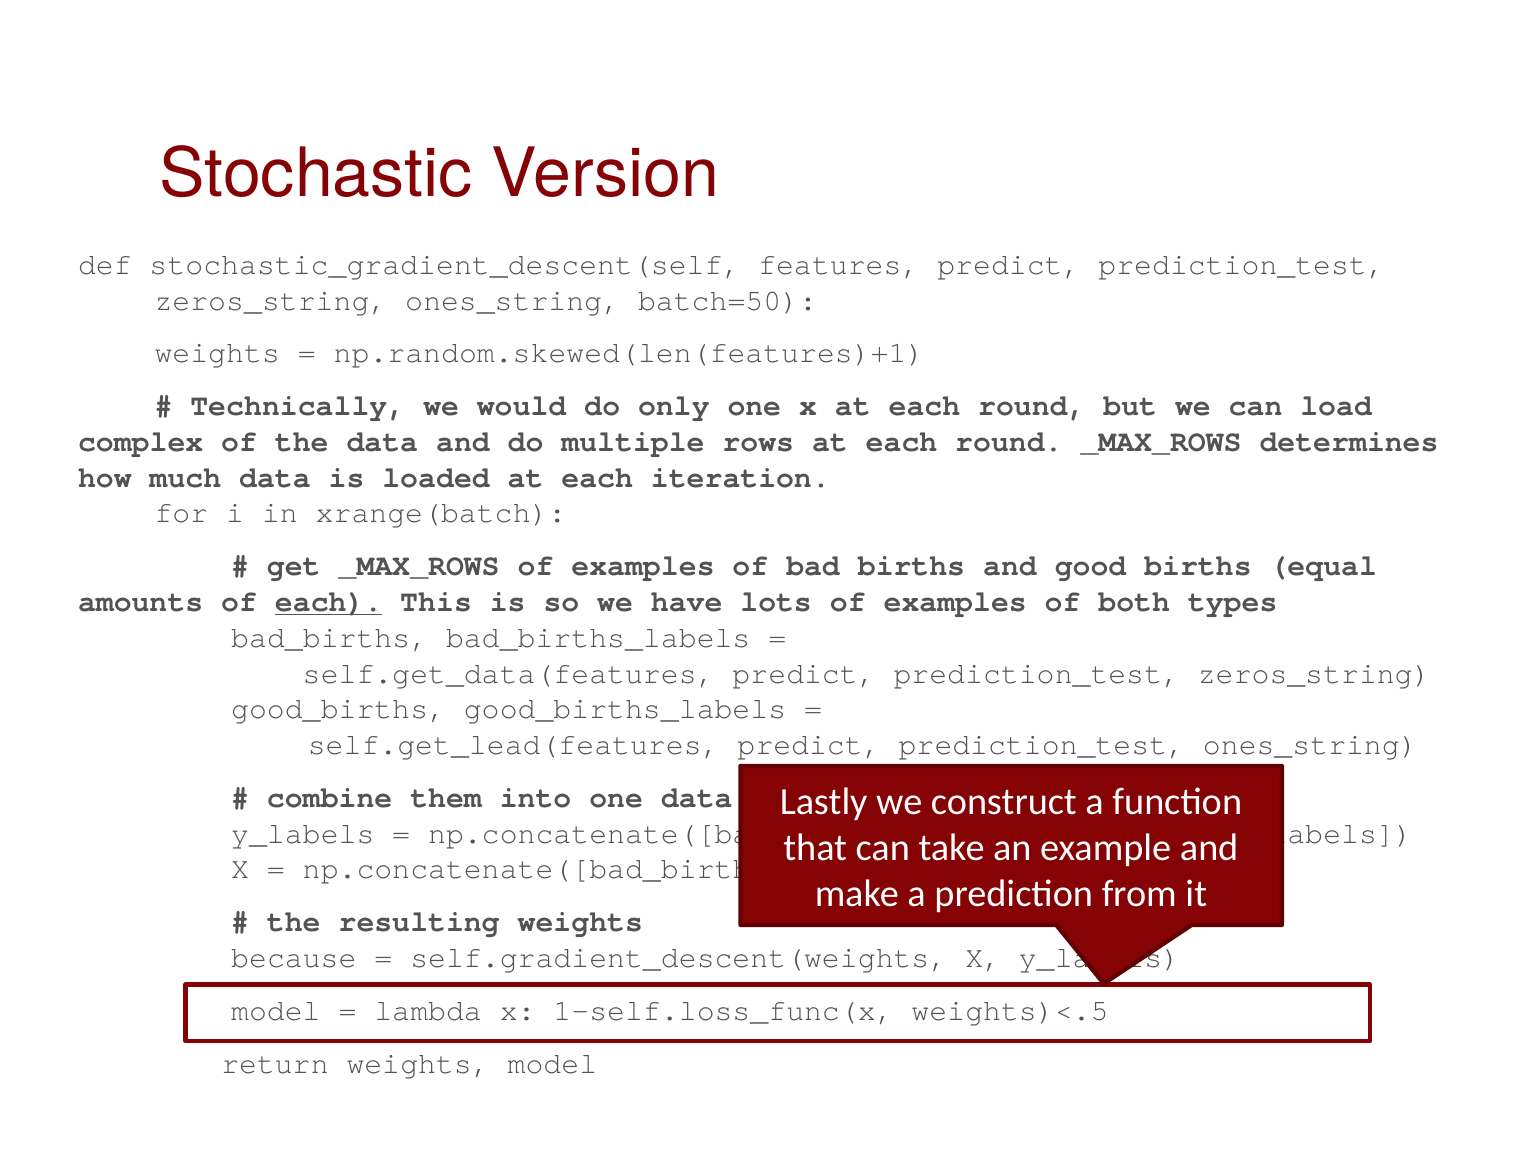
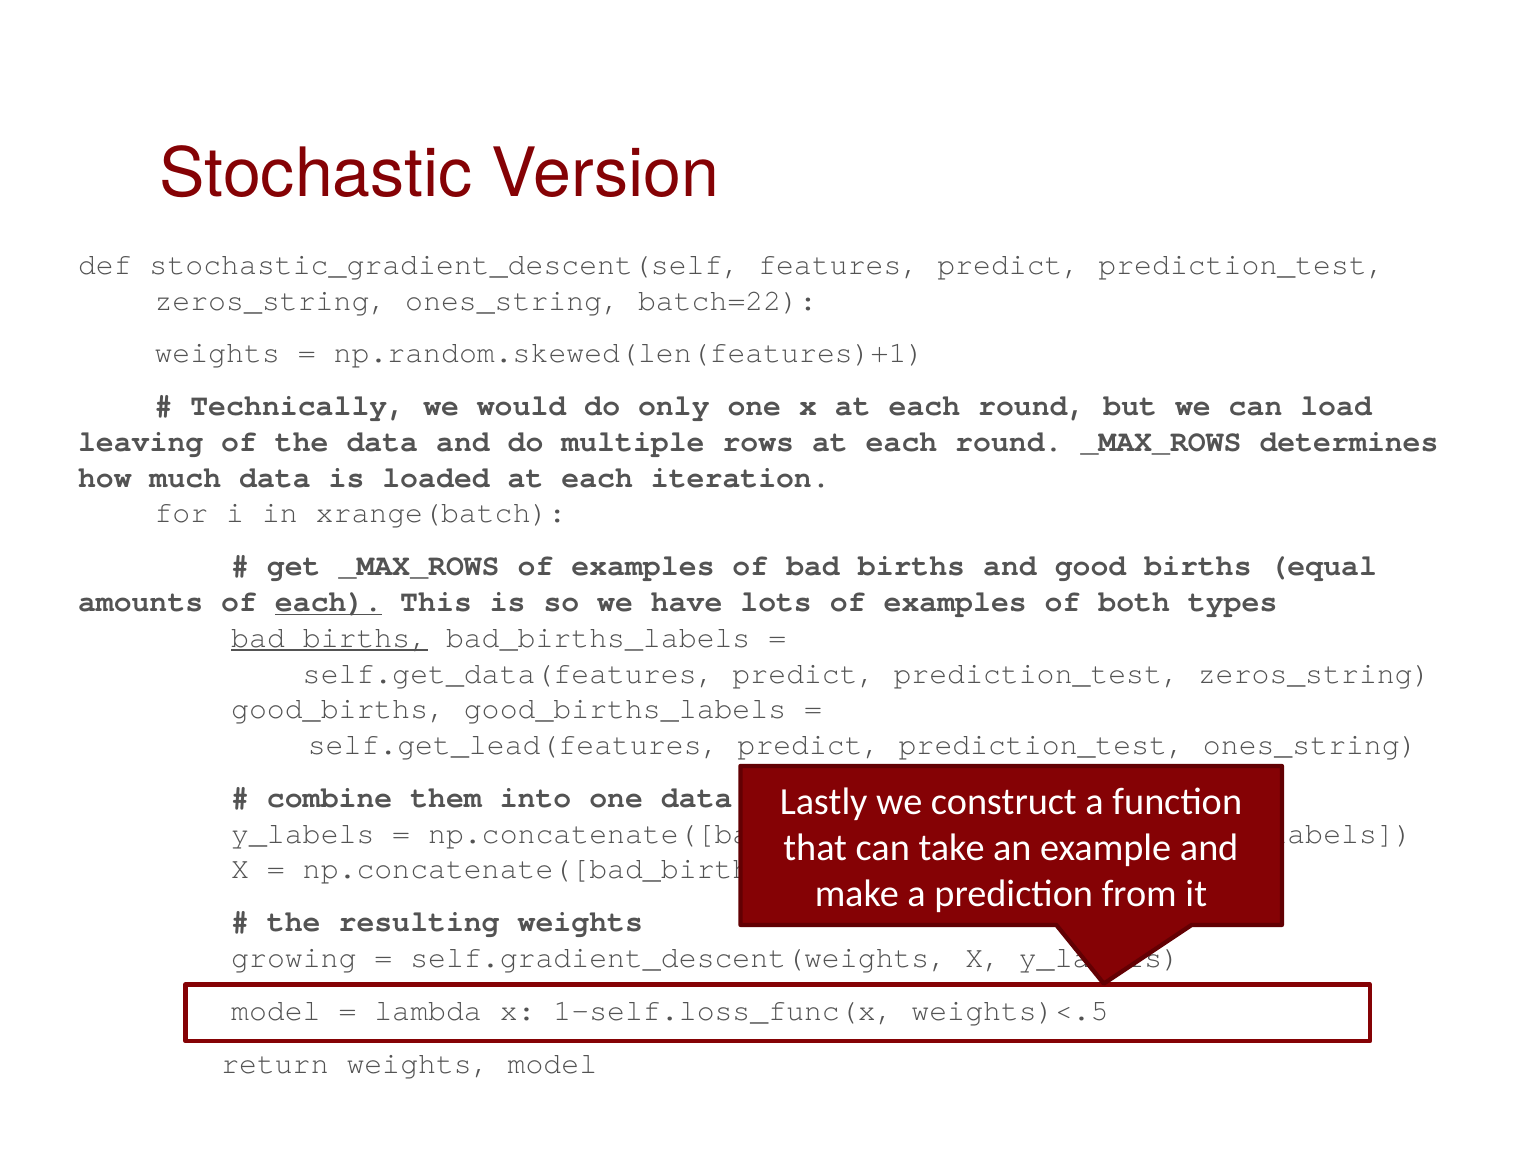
batch=50: batch=50 -> batch=22
complex: complex -> leaving
bad_births underline: none -> present
because: because -> growing
